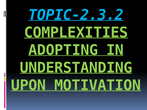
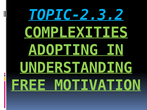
UPON: UPON -> FREE
